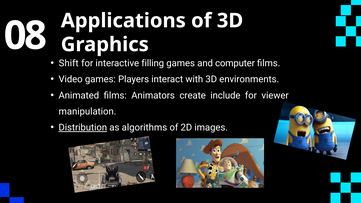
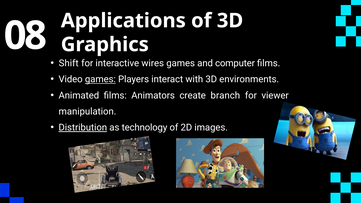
filling: filling -> wires
games at (100, 79) underline: none -> present
include: include -> branch
algorithms: algorithms -> technology
